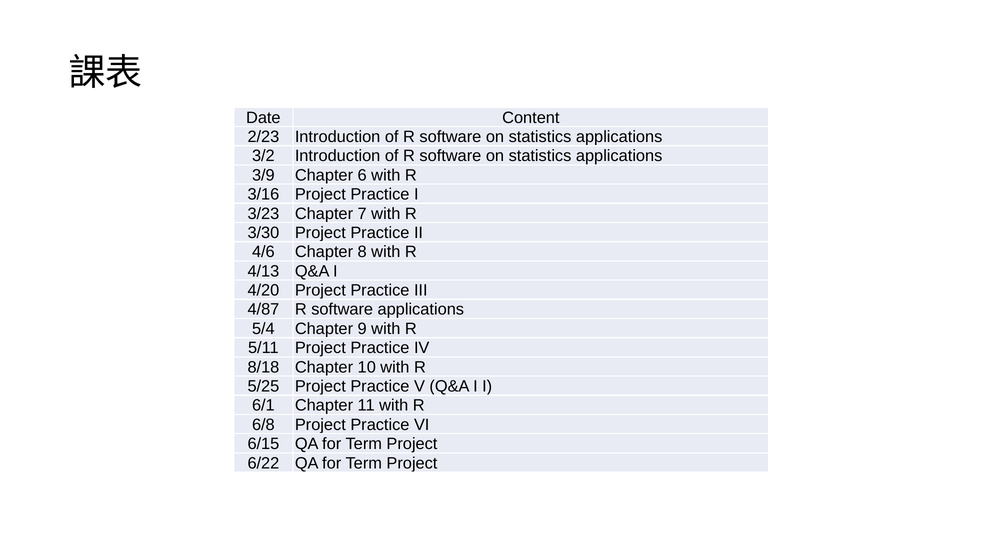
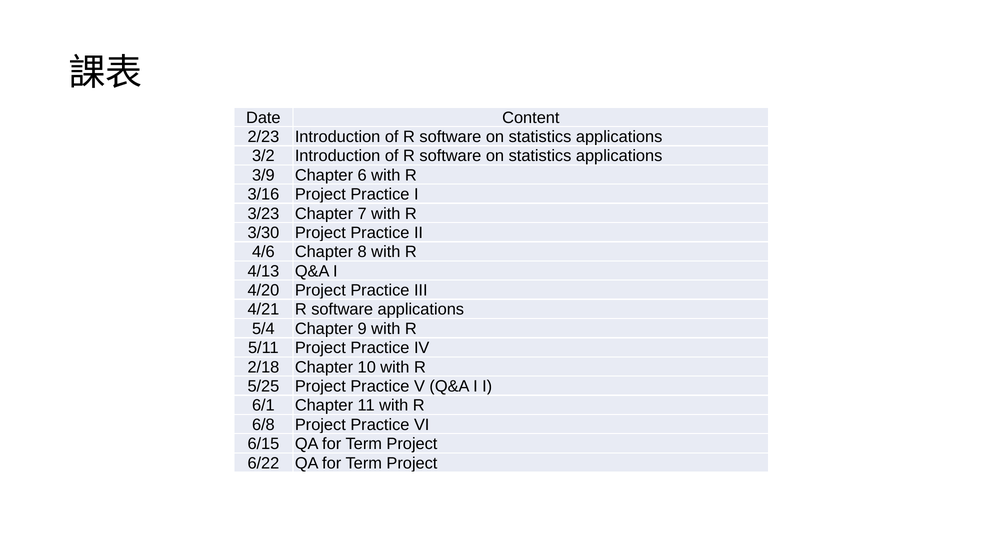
4/87: 4/87 -> 4/21
8/18: 8/18 -> 2/18
